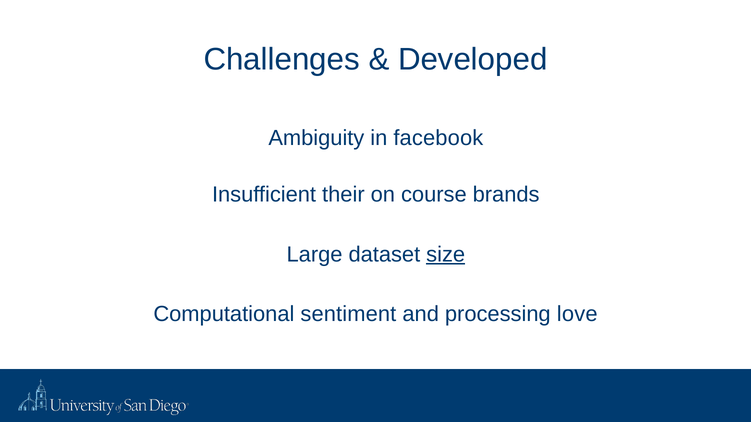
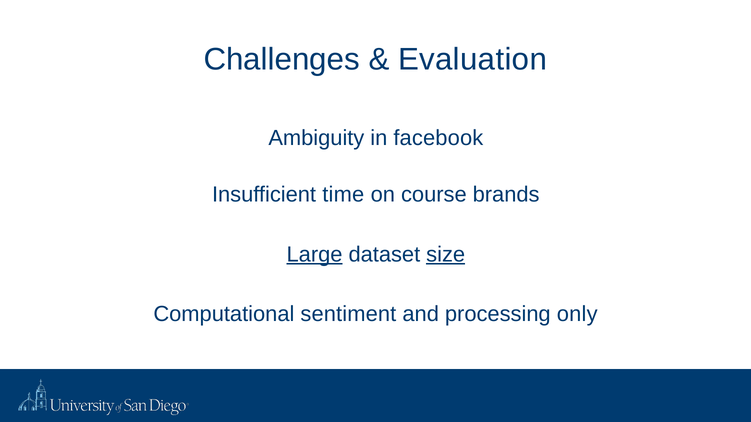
Developed: Developed -> Evaluation
their: their -> time
Large underline: none -> present
love: love -> only
